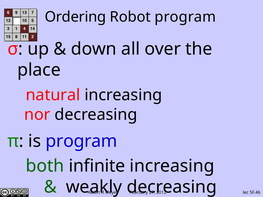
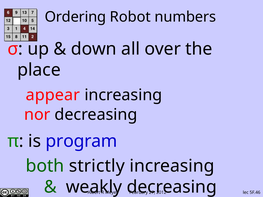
Robot program: program -> numbers
natural: natural -> appear
infinite: infinite -> strictly
